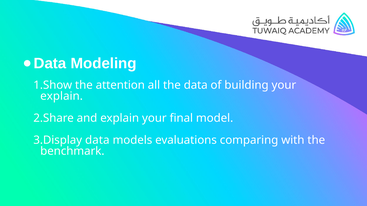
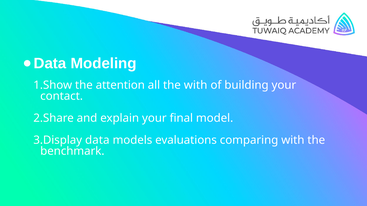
the data: data -> with
explain at (62, 96): explain -> contact
